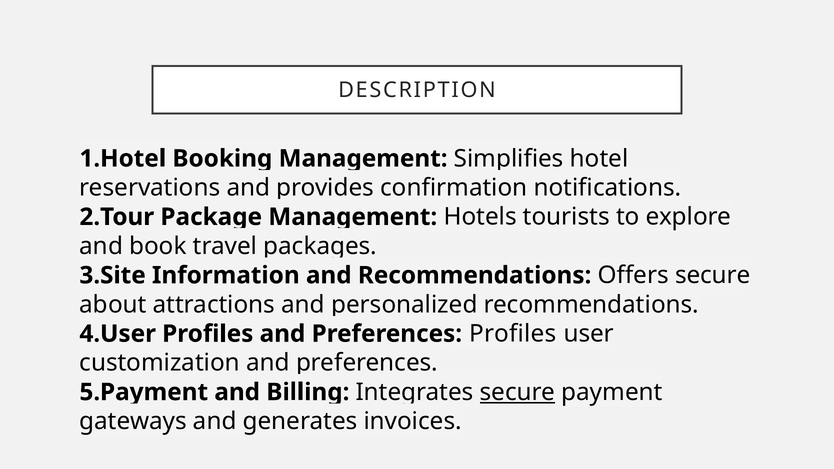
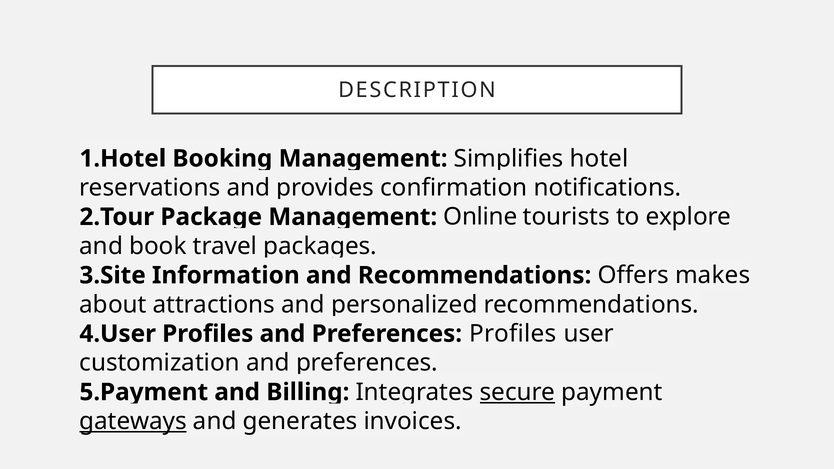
Hotels: Hotels -> Online
secure at (713, 275): secure -> makes
gateways underline: none -> present
